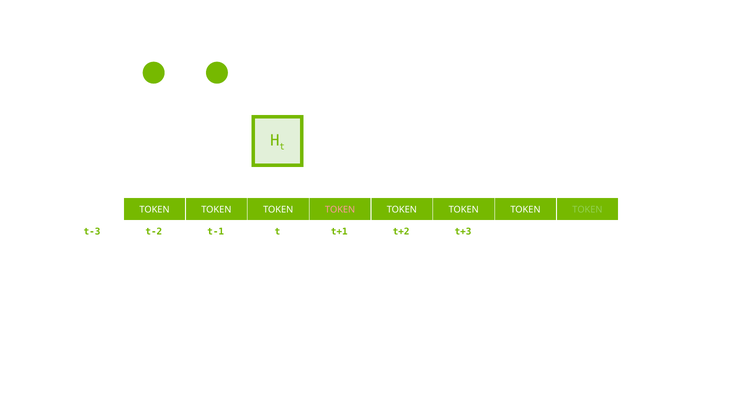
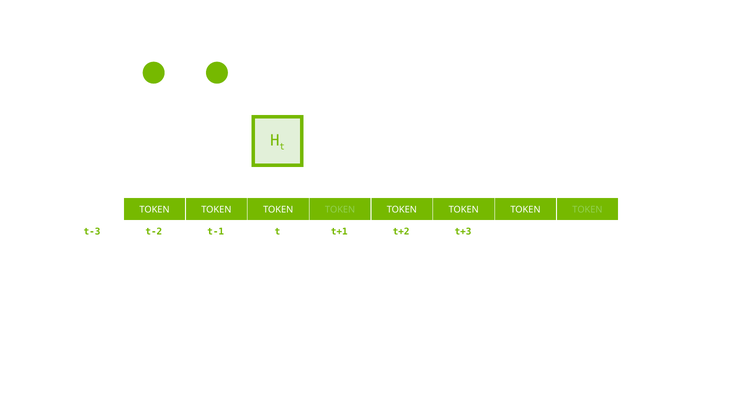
TOKEN at (340, 209) colour: pink -> light green
